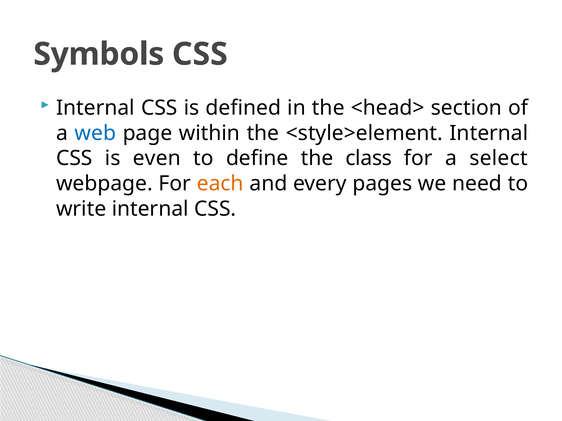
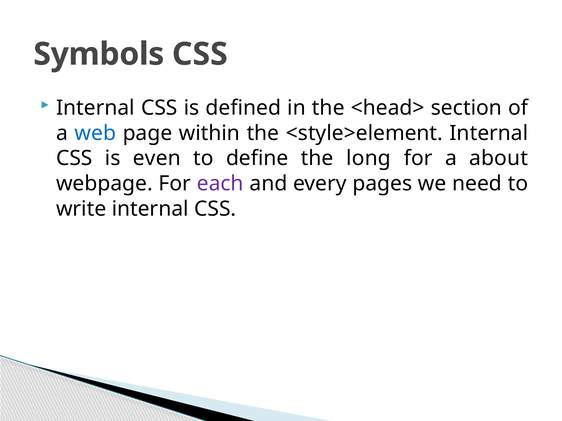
class: class -> long
select: select -> about
each colour: orange -> purple
